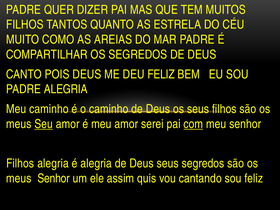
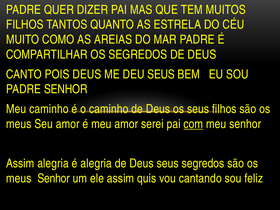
DEU FELIZ: FELIZ -> SEUS
PADRE ALEGRIA: ALEGRIA -> SENHOR
Seu underline: present -> none
Filhos at (20, 163): Filhos -> Assim
